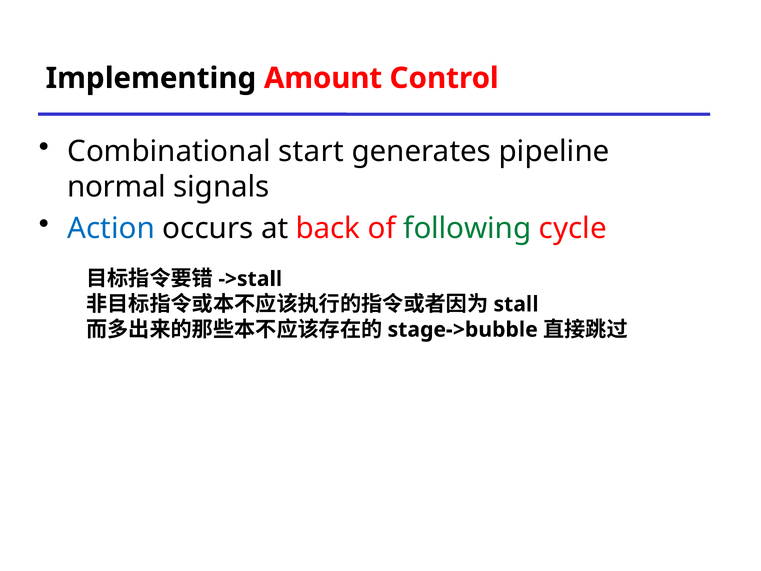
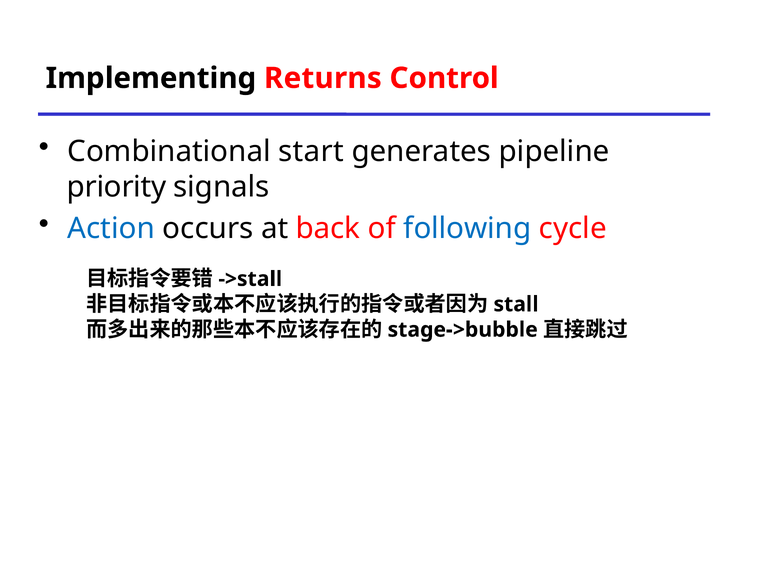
Amount: Amount -> Returns
normal: normal -> priority
following colour: green -> blue
